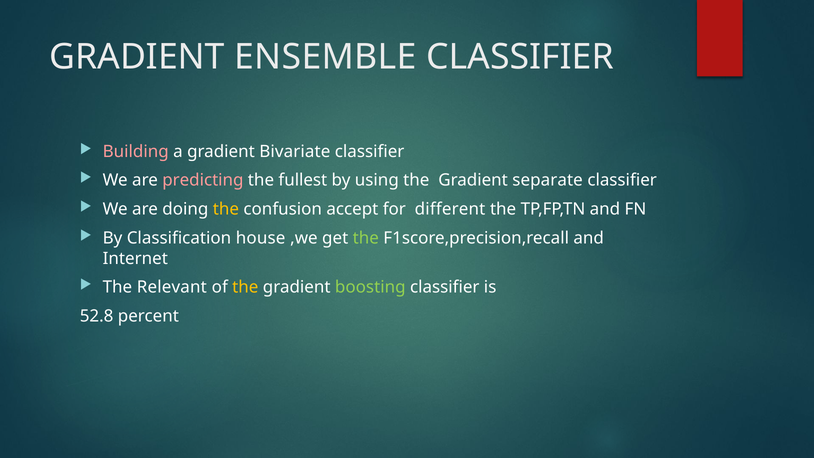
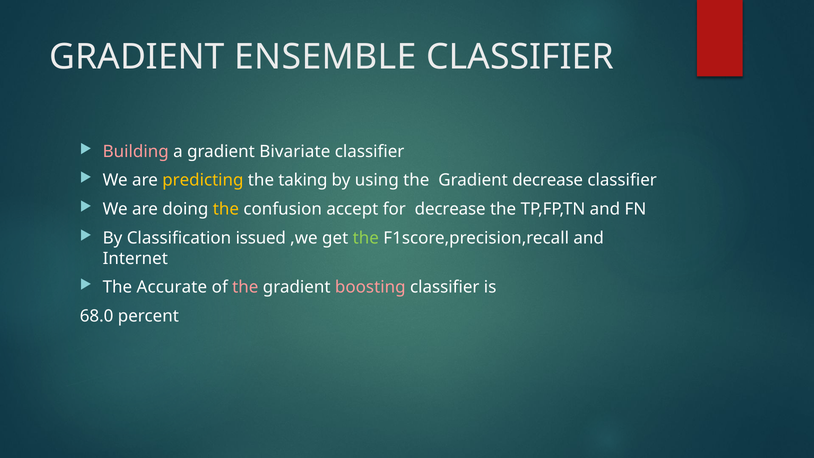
predicting colour: pink -> yellow
fullest: fullest -> taking
Gradient separate: separate -> decrease
for different: different -> decrease
house: house -> issued
Relevant: Relevant -> Accurate
the at (245, 287) colour: yellow -> pink
boosting colour: light green -> pink
52.8: 52.8 -> 68.0
